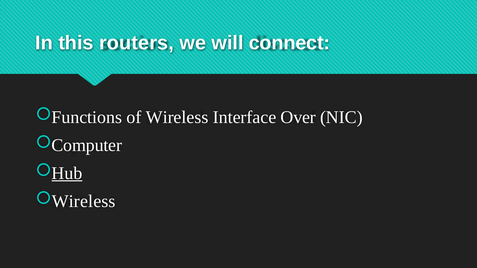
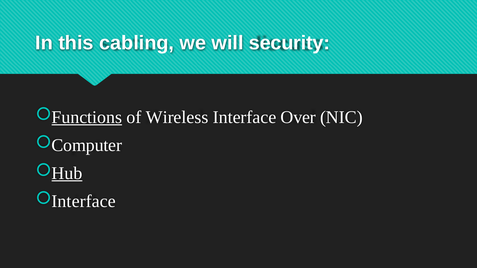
routers: routers -> cabling
connect: connect -> security
Functions underline: none -> present
Wireless at (84, 201): Wireless -> Interface
